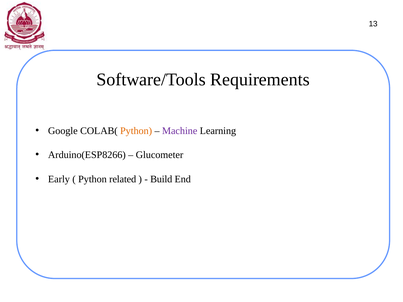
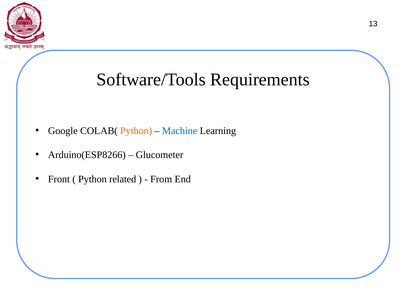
Machine colour: purple -> blue
Early: Early -> Front
Build: Build -> From
